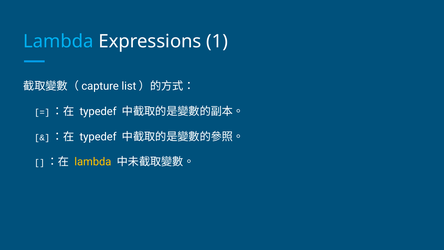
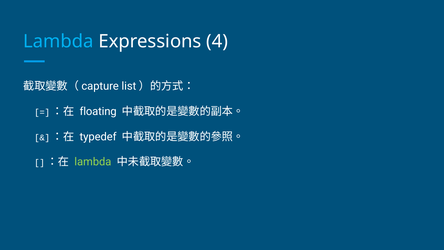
1: 1 -> 4
typedef at (98, 111): typedef -> floating
lambda at (93, 162) colour: yellow -> light green
